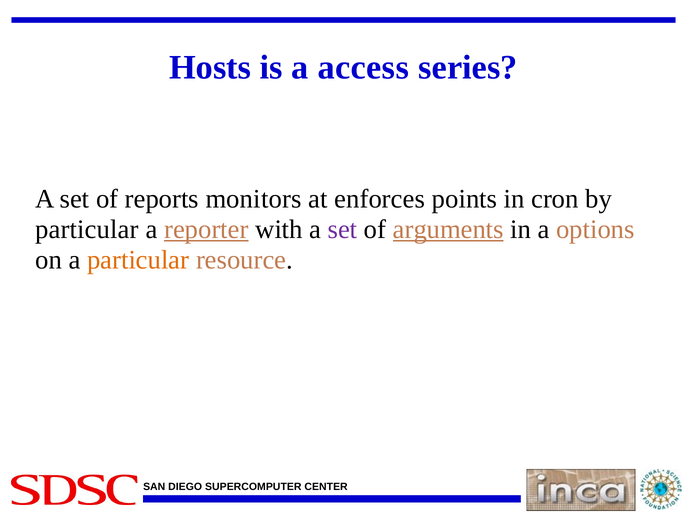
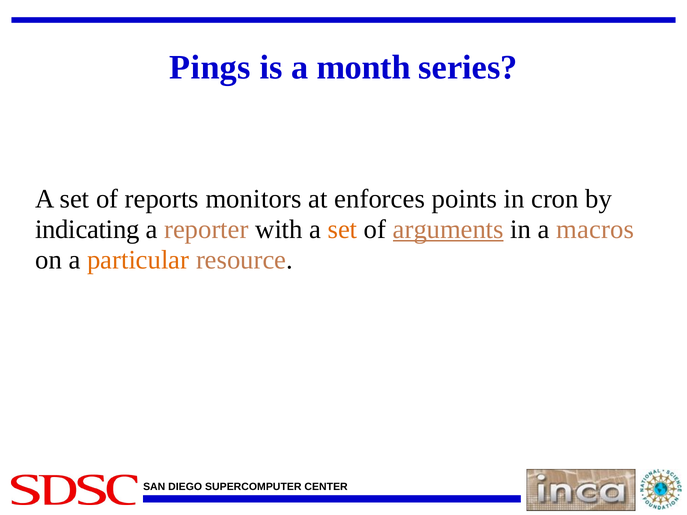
Hosts: Hosts -> Pings
access: access -> month
particular at (87, 229): particular -> indicating
reporter underline: present -> none
set at (343, 229) colour: purple -> orange
options: options -> macros
